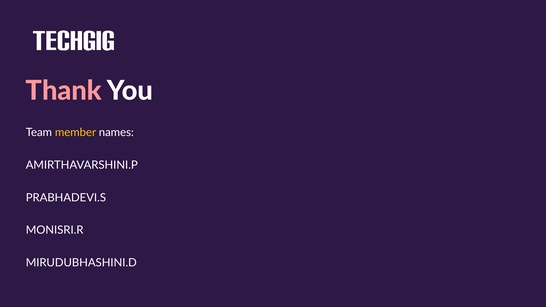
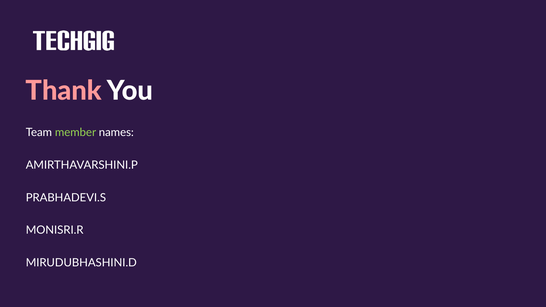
member colour: yellow -> light green
